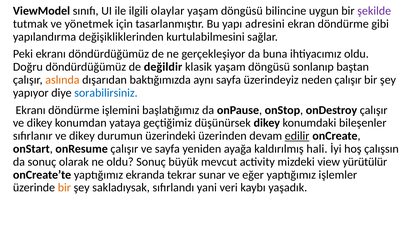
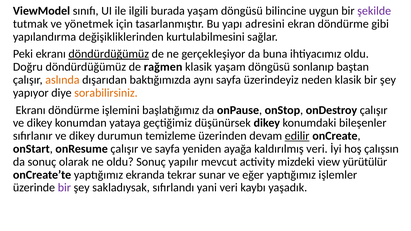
olaylar: olaylar -> burada
döndürdüğümüz at (109, 54) underline: none -> present
değildir: değildir -> rağmen
neden çalışır: çalışır -> klasik
sorabilirsiniz colour: blue -> orange
üzerindeki: üzerindeki -> temizleme
kaldırılmış hali: hali -> veri
büyük: büyük -> yapılır
bir at (64, 188) colour: orange -> purple
